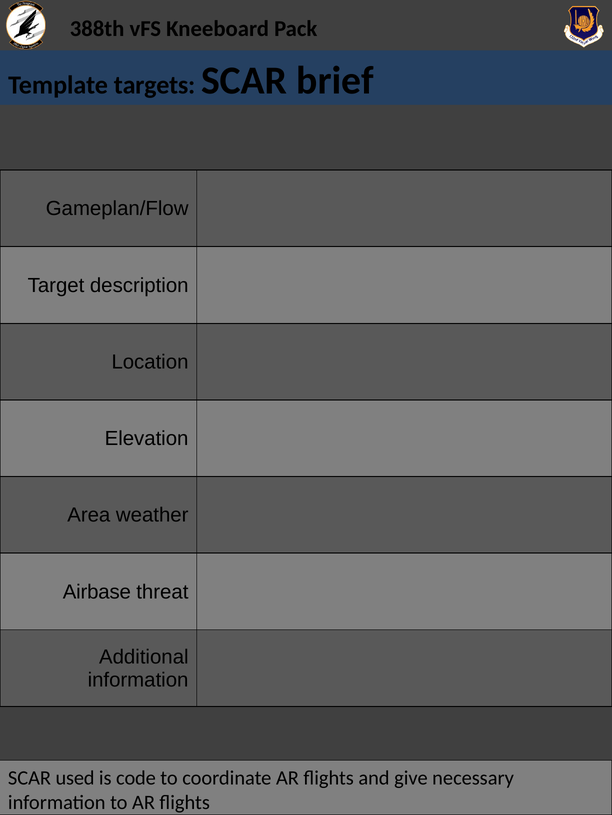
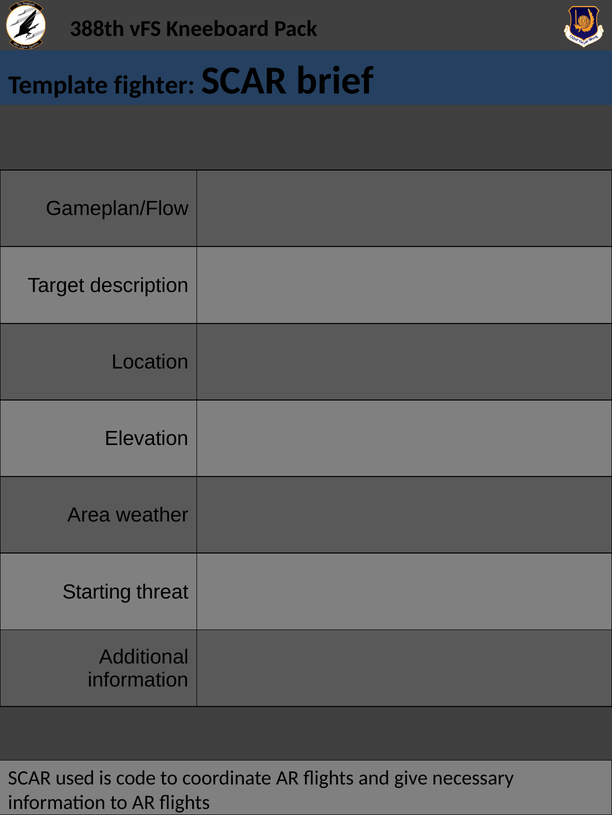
targets: targets -> fighter
Airbase: Airbase -> Starting
